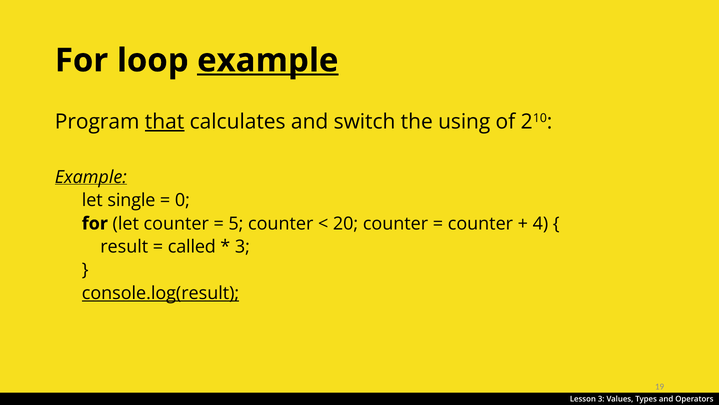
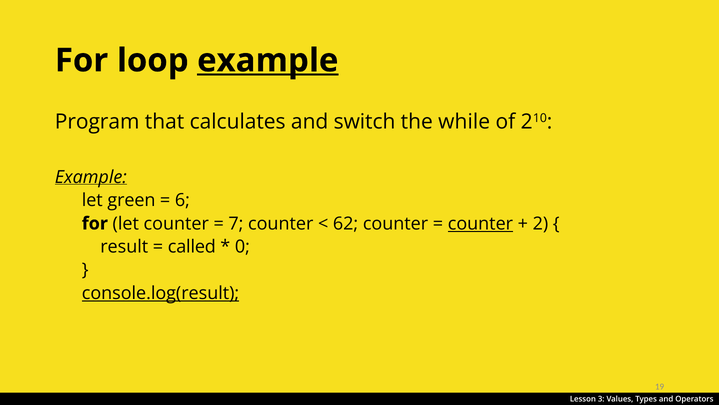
that underline: present -> none
using: using -> while
single: single -> green
0: 0 -> 6
5: 5 -> 7
20: 20 -> 62
counter at (480, 223) underline: none -> present
4: 4 -> 2
3 at (242, 246): 3 -> 0
